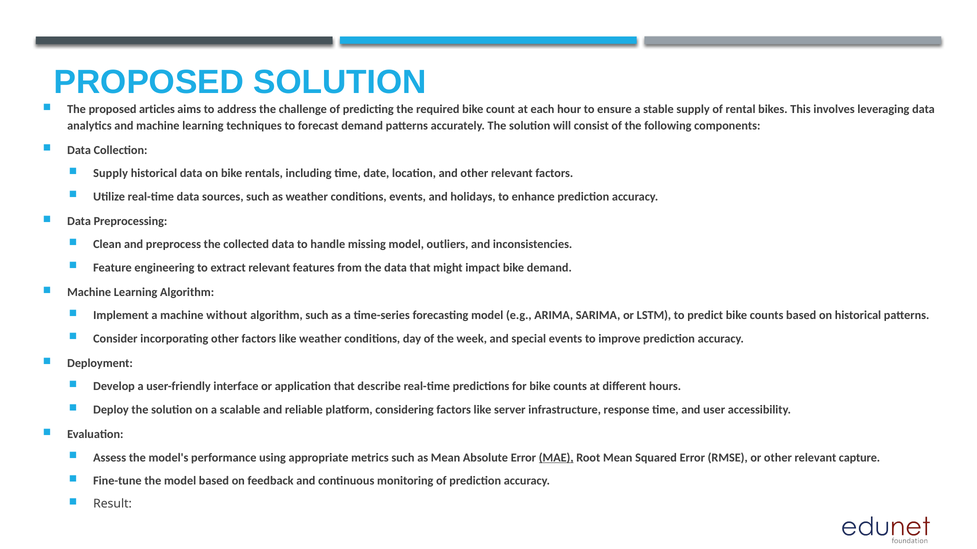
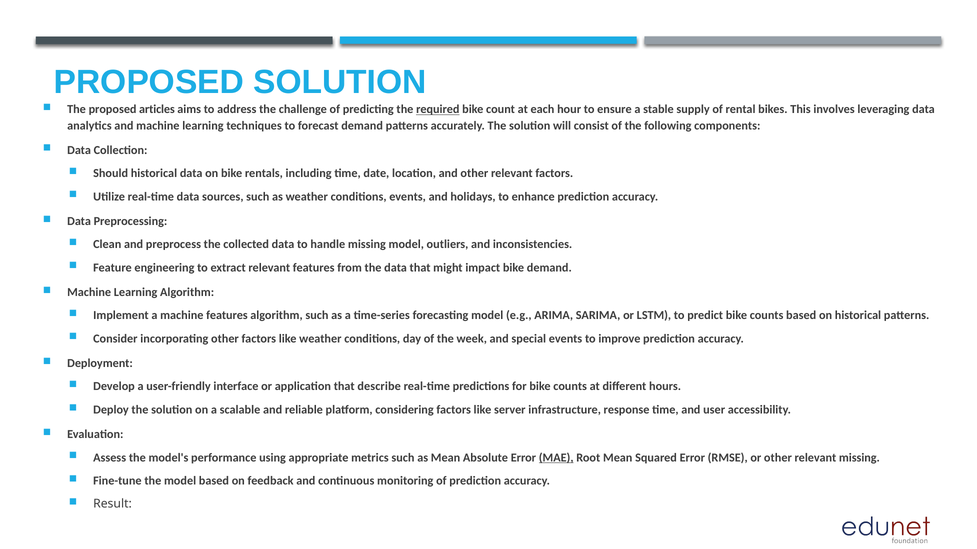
required underline: none -> present
Supply at (111, 174): Supply -> Should
machine without: without -> features
relevant capture: capture -> missing
